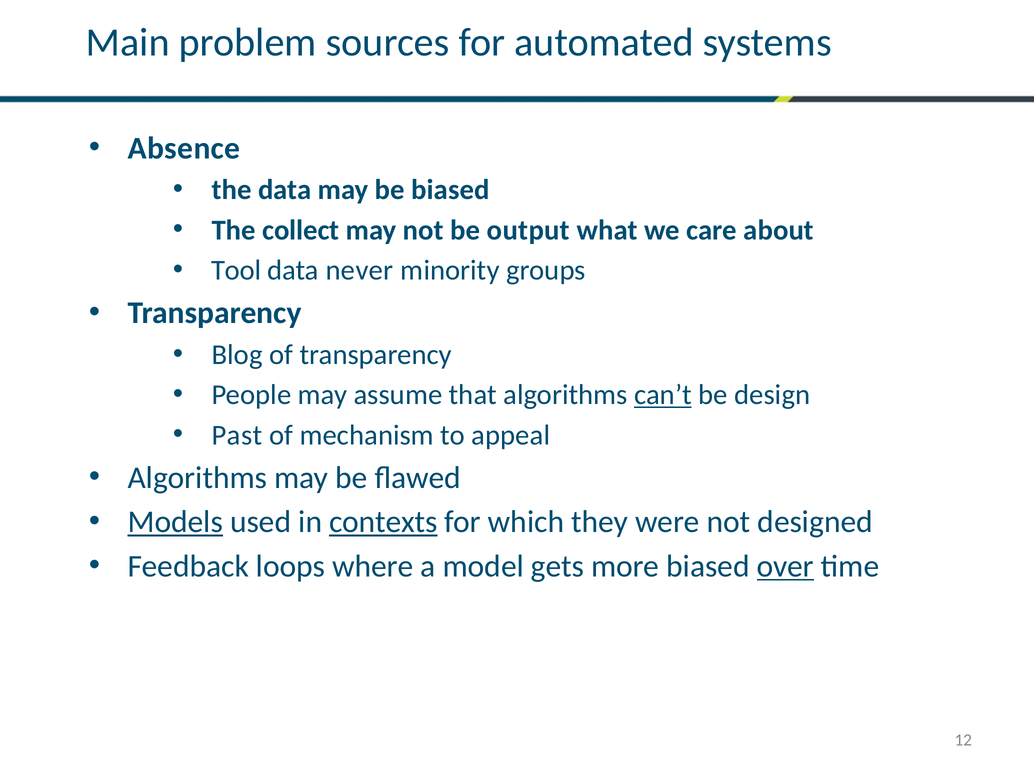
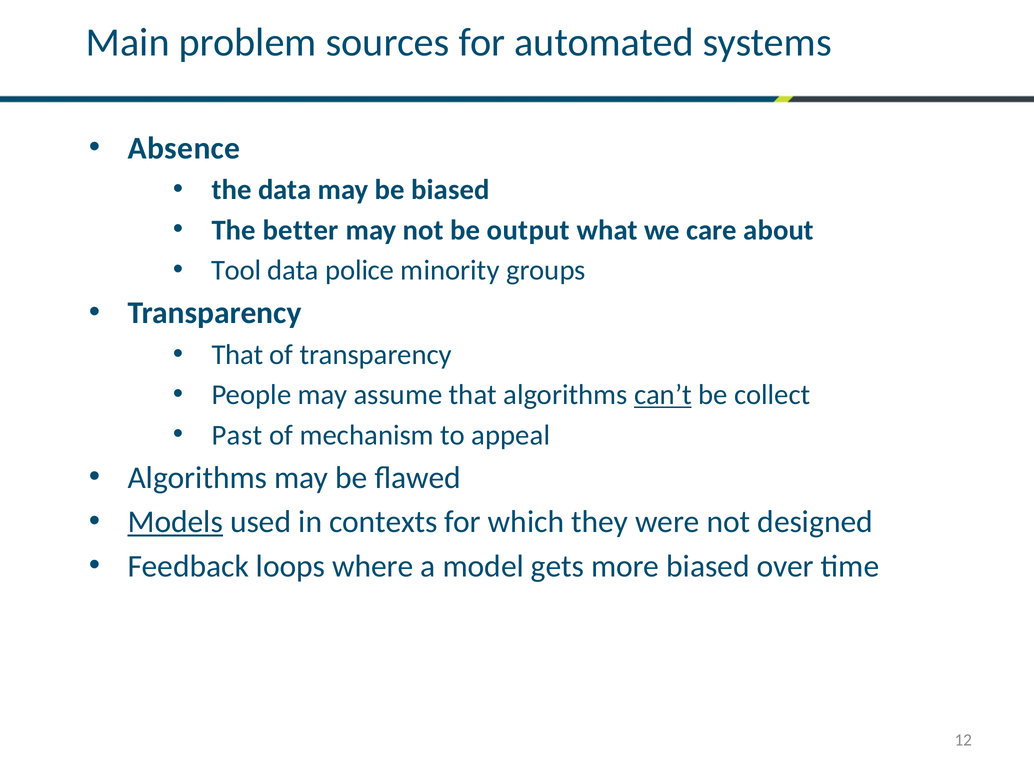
collect: collect -> better
never: never -> police
Blog at (237, 355): Blog -> That
design: design -> collect
contexts underline: present -> none
over underline: present -> none
